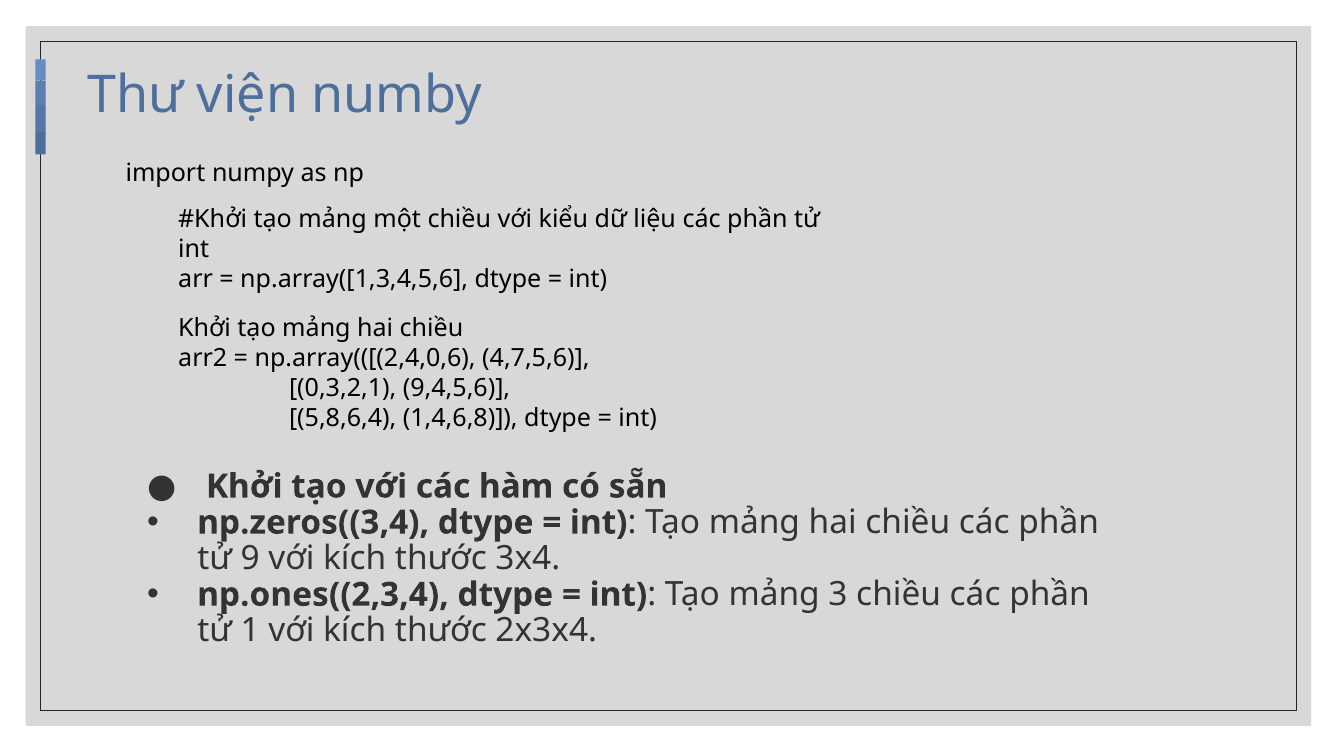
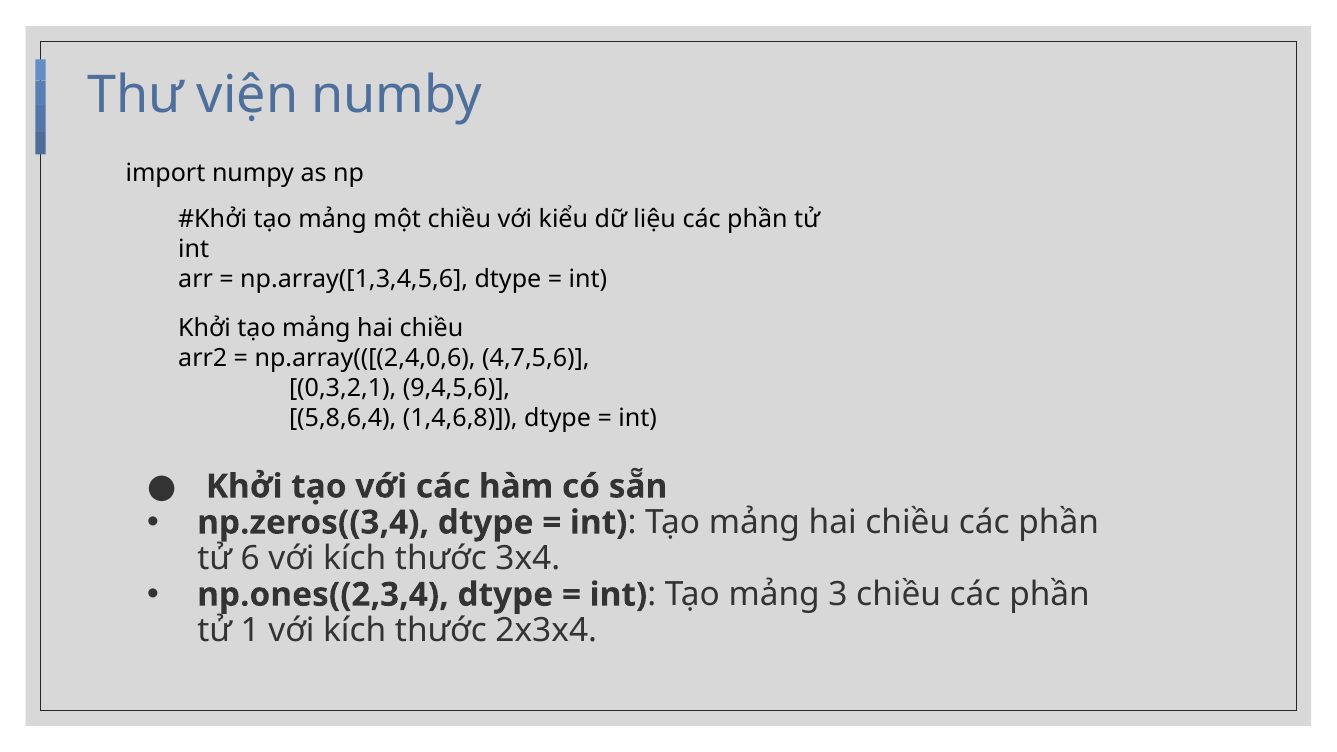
9: 9 -> 6
